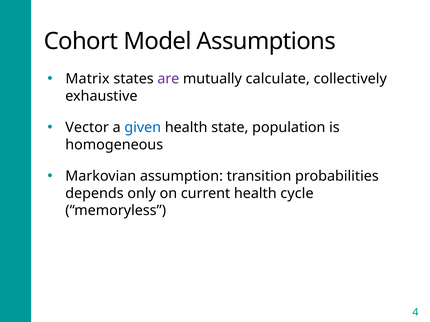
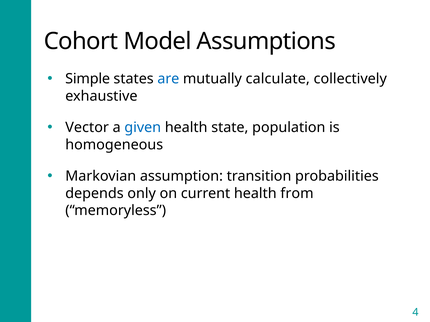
Matrix: Matrix -> Simple
are colour: purple -> blue
cycle: cycle -> from
